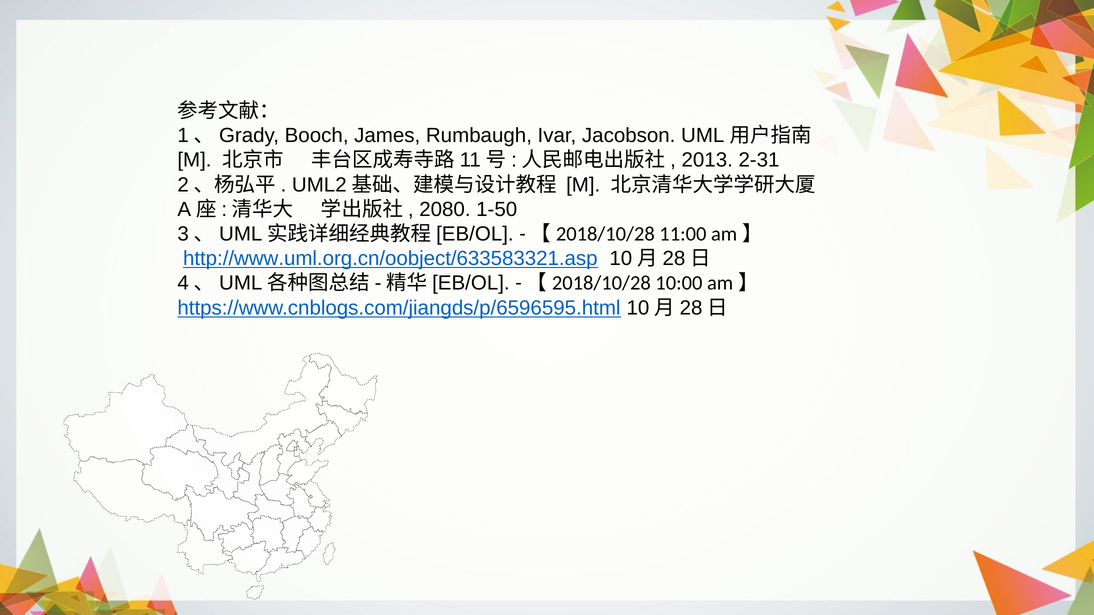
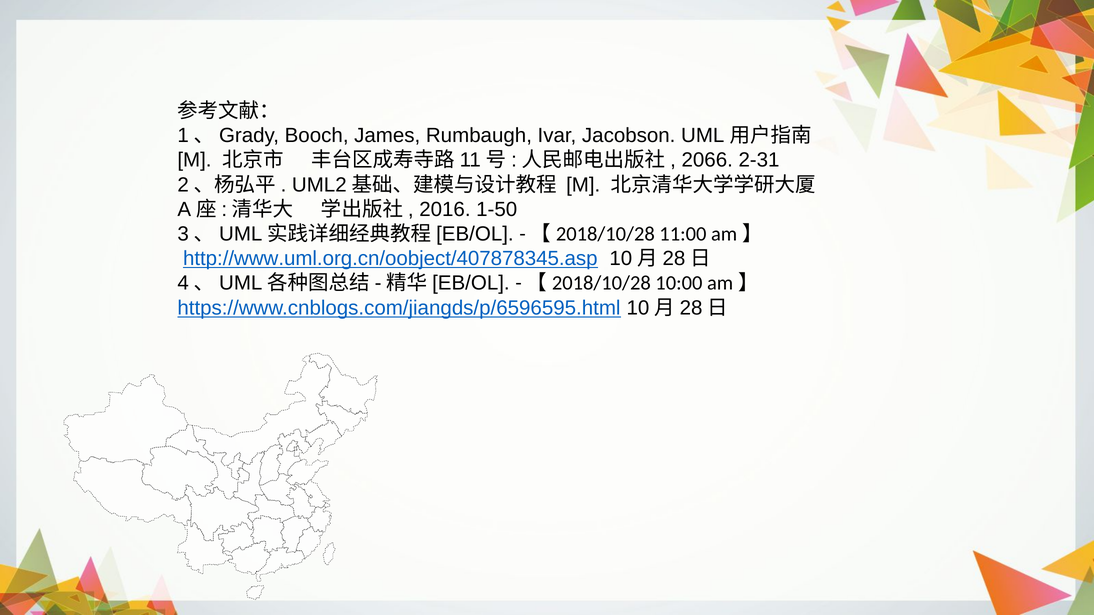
2013: 2013 -> 2066
2080: 2080 -> 2016
http://www.uml.org.cn/oobject/633583321.asp: http://www.uml.org.cn/oobject/633583321.asp -> http://www.uml.org.cn/oobject/407878345.asp
